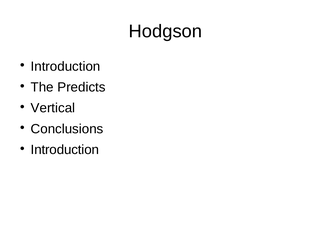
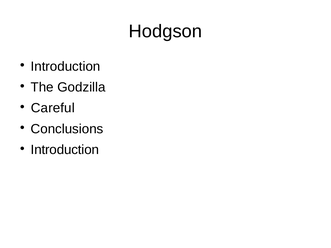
Predicts: Predicts -> Godzilla
Vertical: Vertical -> Careful
